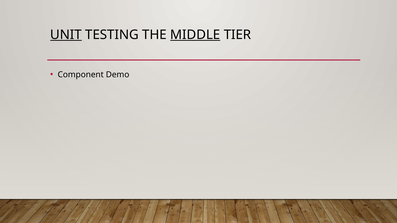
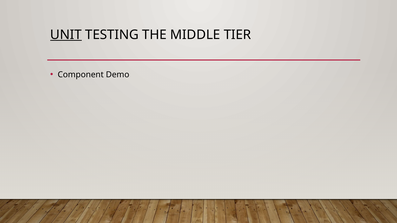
MIDDLE underline: present -> none
